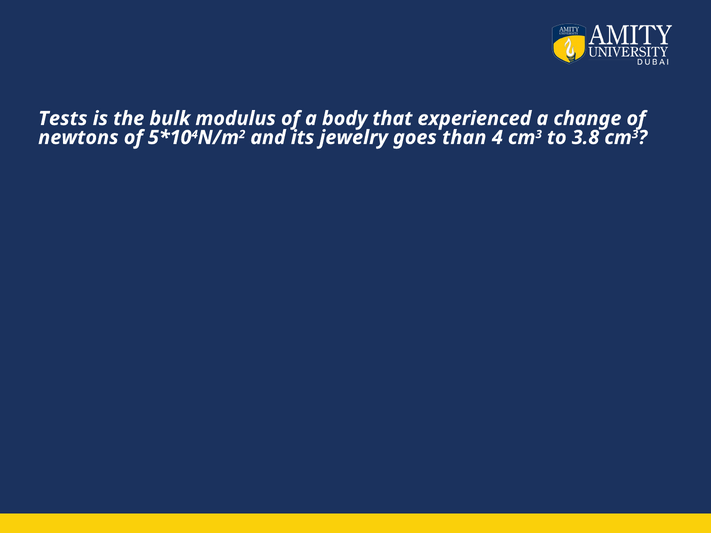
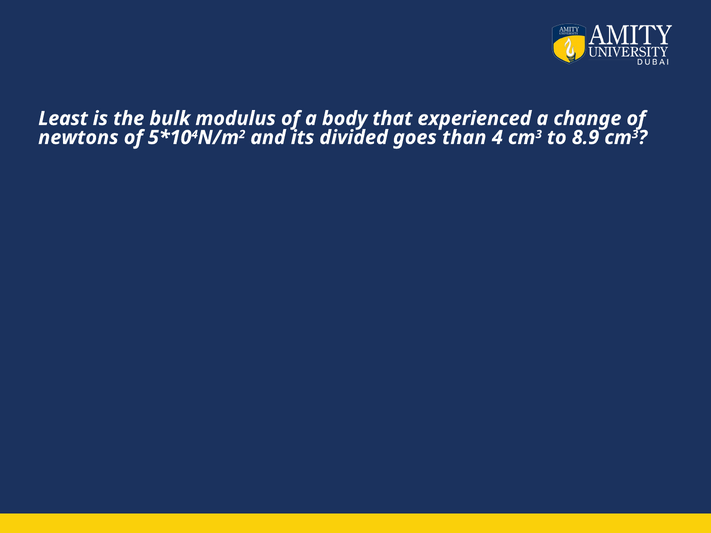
Tests: Tests -> Least
jewelry: jewelry -> divided
3.8: 3.8 -> 8.9
